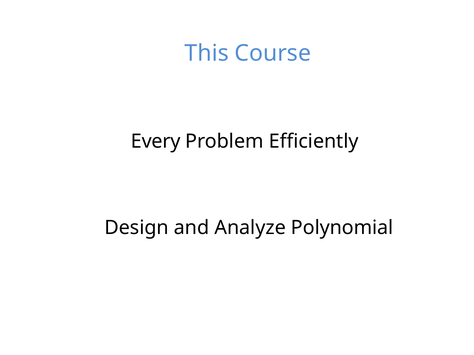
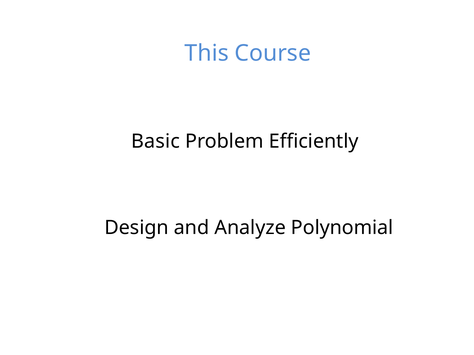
Every: Every -> Basic
